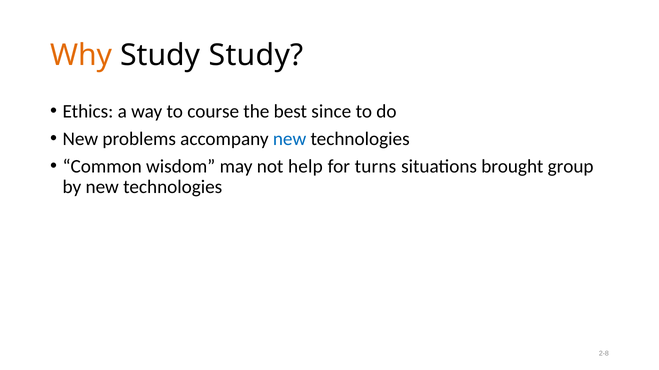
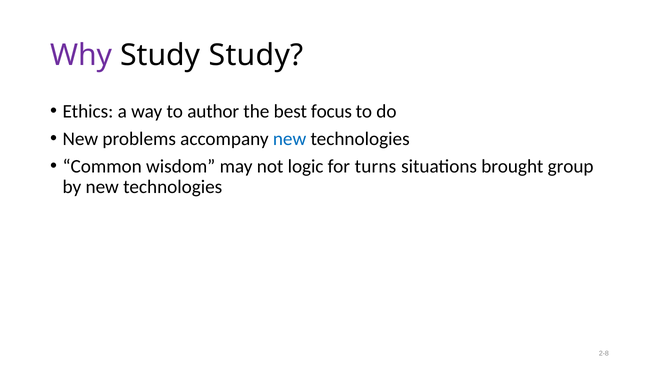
Why colour: orange -> purple
course: course -> author
since: since -> focus
help: help -> logic
